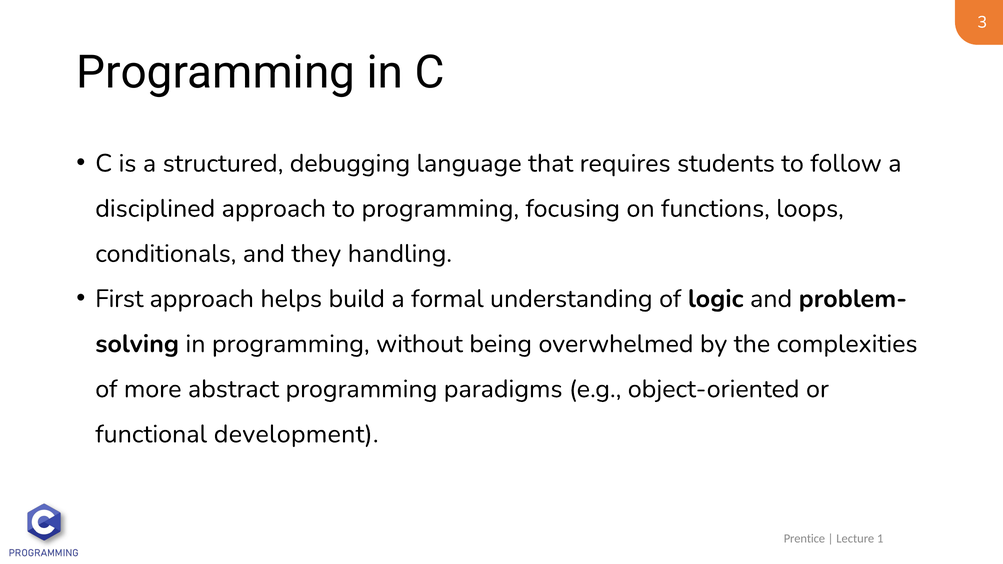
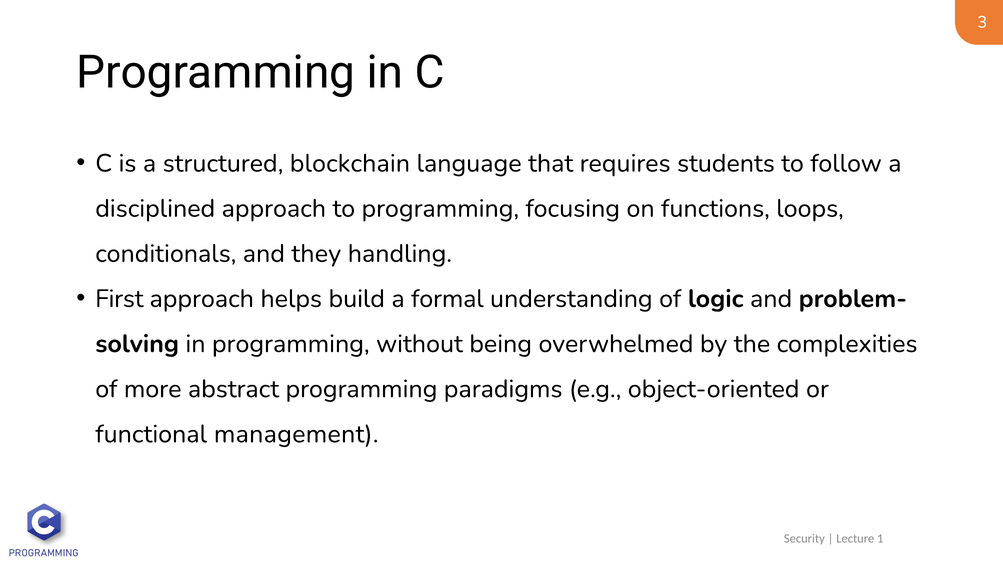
debugging: debugging -> blockchain
development: development -> management
Prentice: Prentice -> Security
